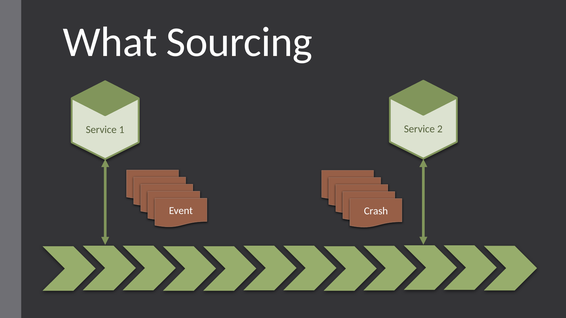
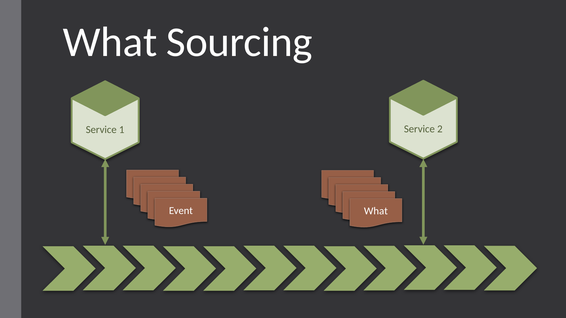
Crash at (376, 211): Crash -> What
